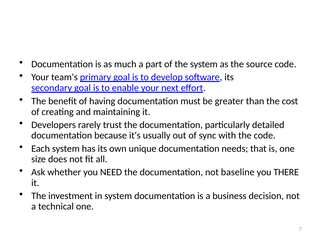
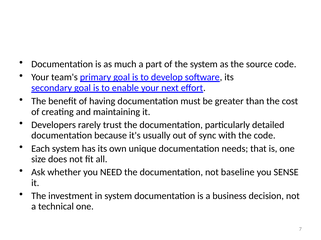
THERE: THERE -> SENSE
